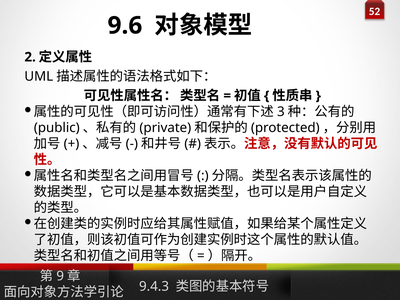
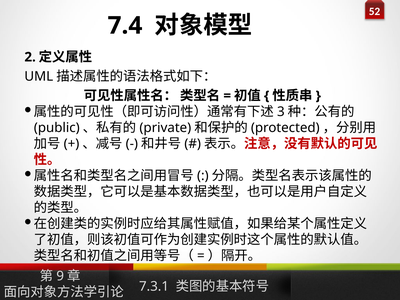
9.6: 9.6 -> 7.4
9.4.3: 9.4.3 -> 7.3.1
